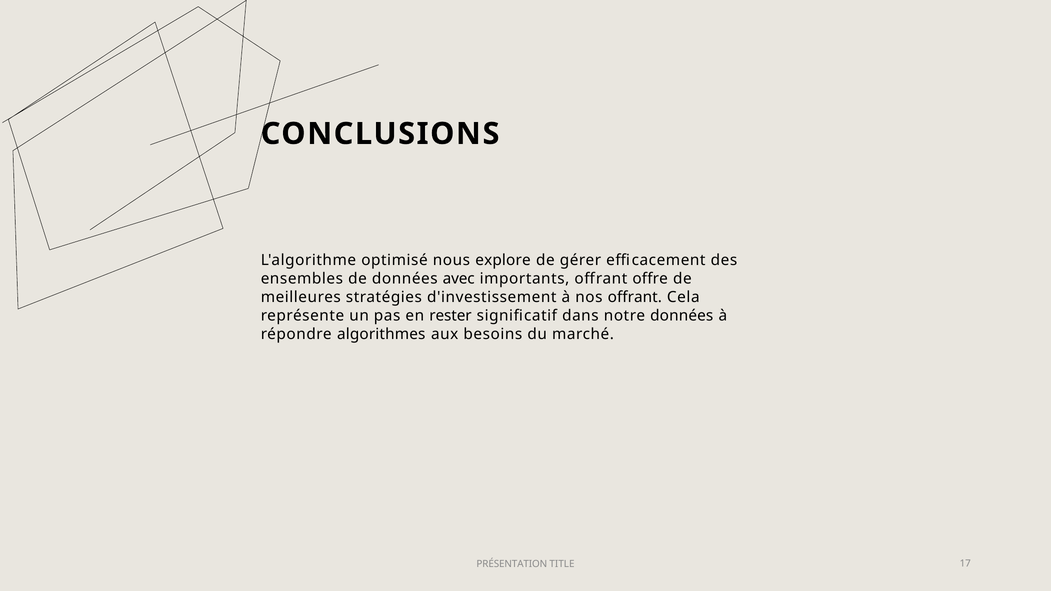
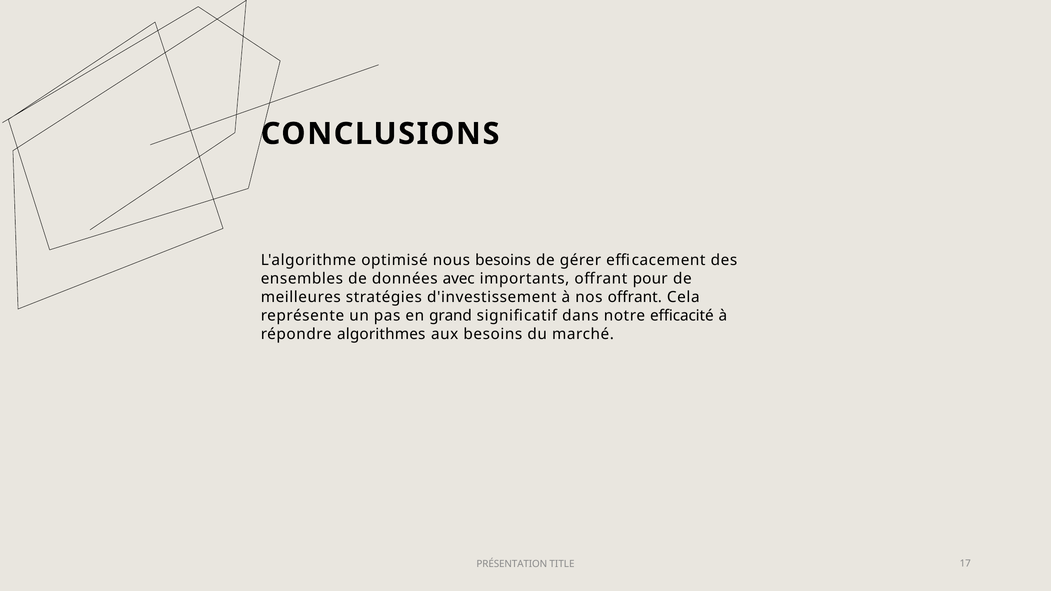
nous explore: explore -> besoins
offre: offre -> pour
rester: rester -> grand
notre données: données -> efficacité
